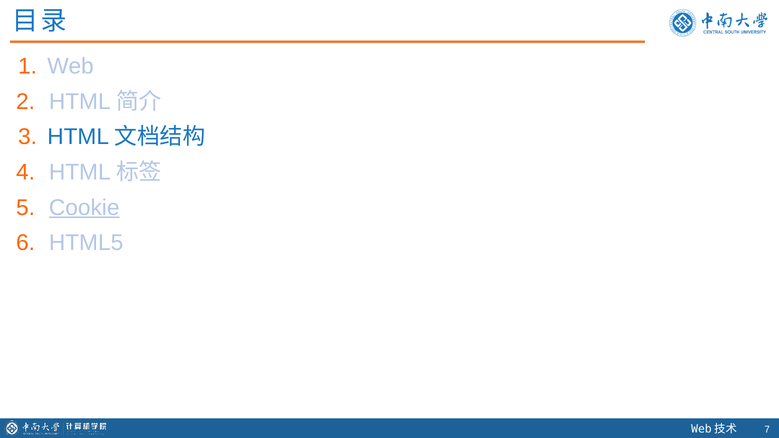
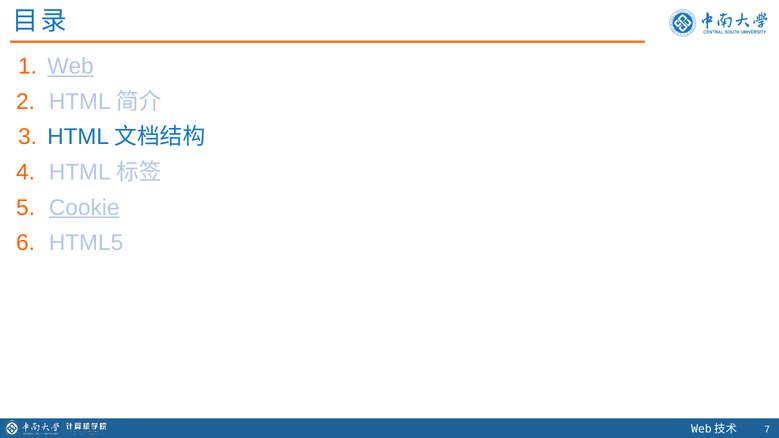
Web underline: none -> present
